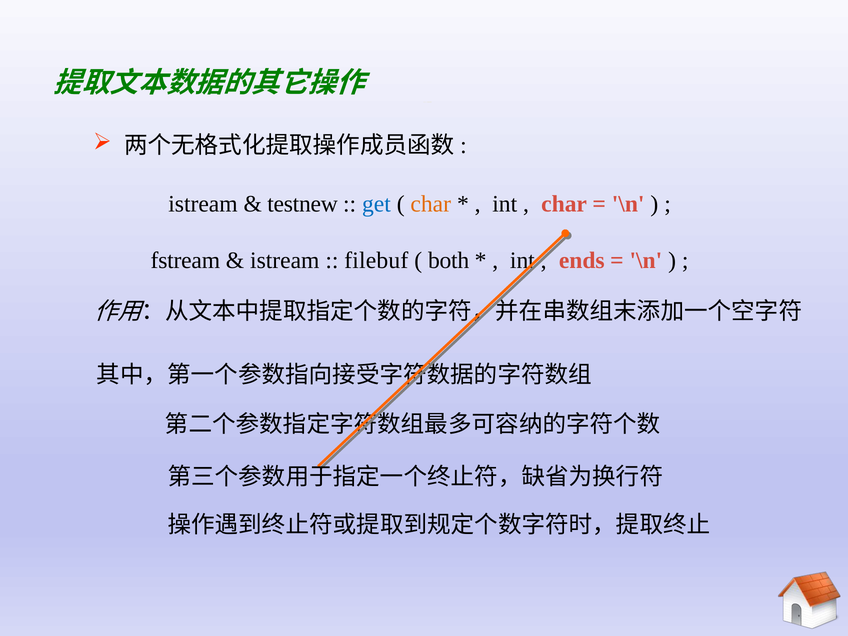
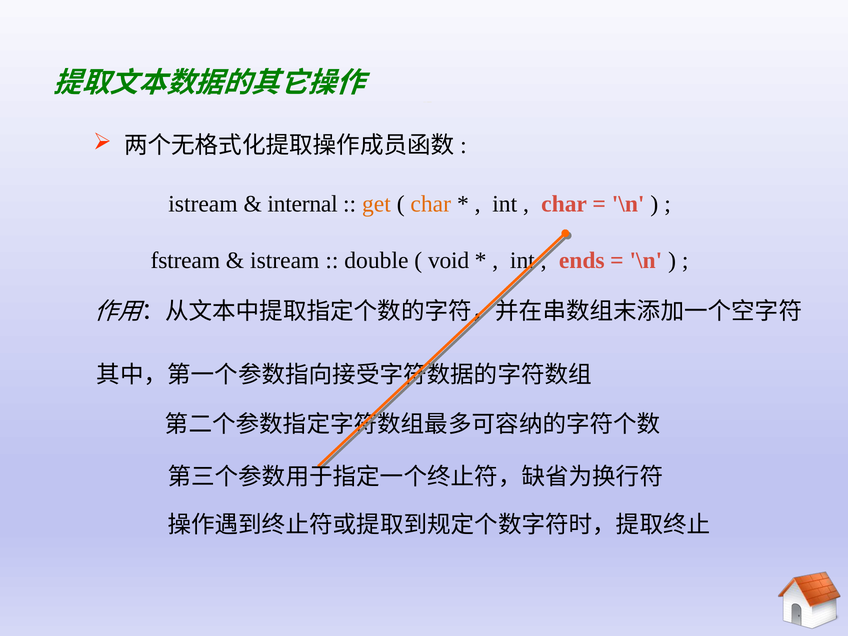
testnew: testnew -> internal
get colour: blue -> orange
filebuf: filebuf -> double
both: both -> void
